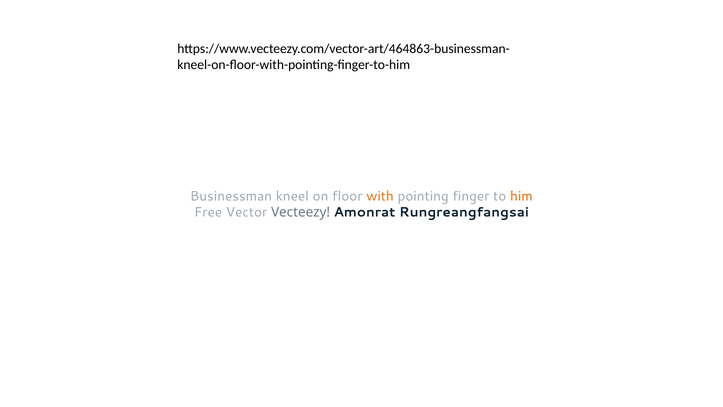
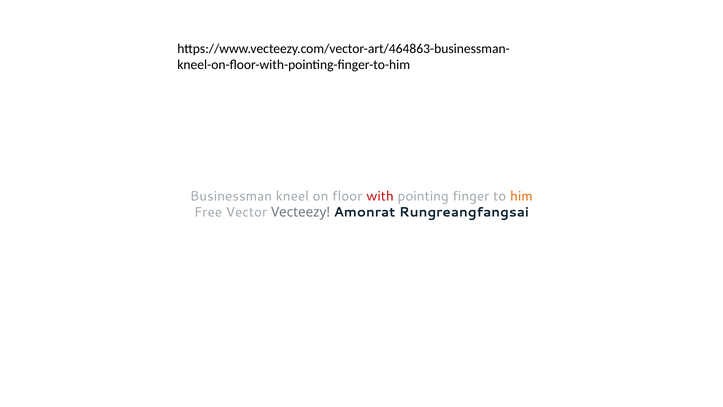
with colour: orange -> red
